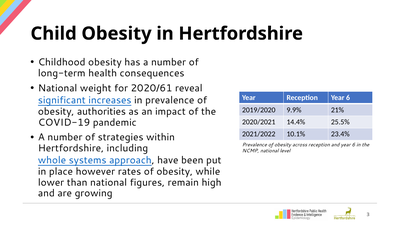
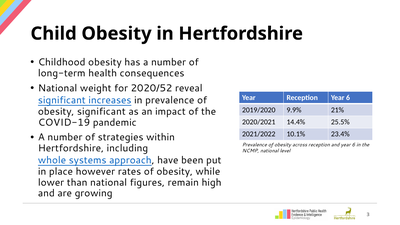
2020/61: 2020/61 -> 2020/52
obesity authorities: authorities -> significant
